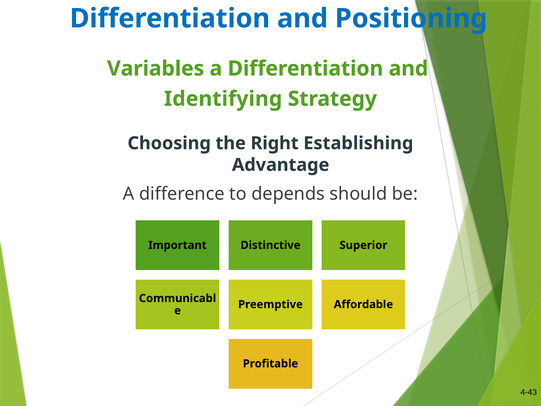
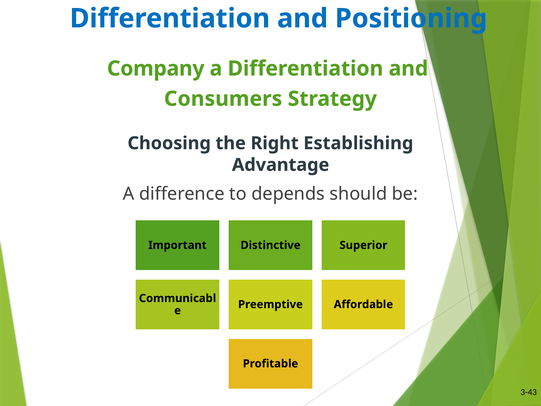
Variables: Variables -> Company
Identifying: Identifying -> Consumers
4-43: 4-43 -> 3-43
